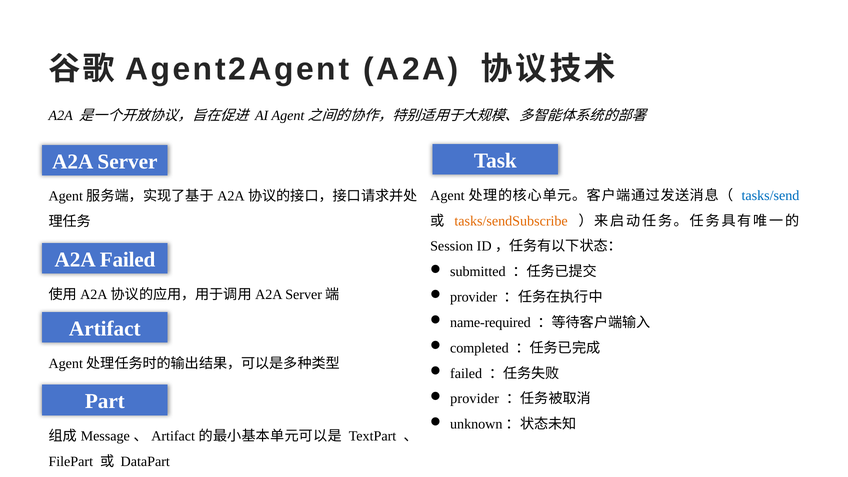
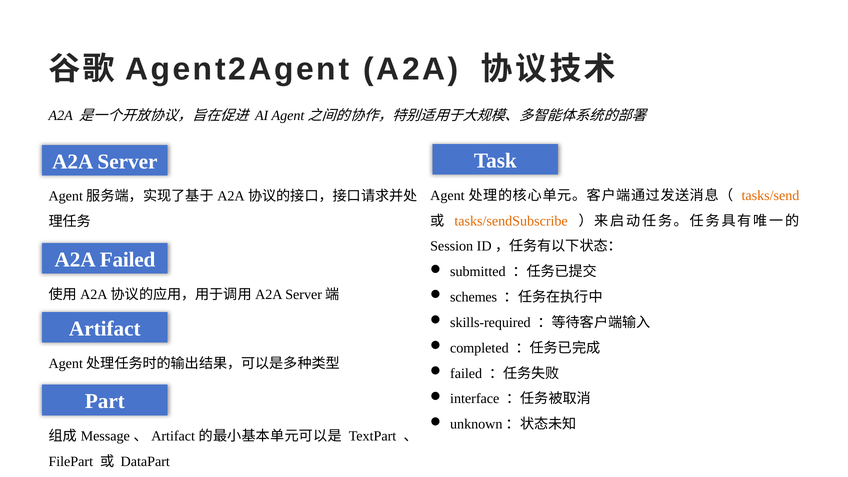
tasks/send colour: blue -> orange
provider at (474, 297): provider -> schemes
name-required: name-required -> skills-required
provider at (475, 399): provider -> interface
